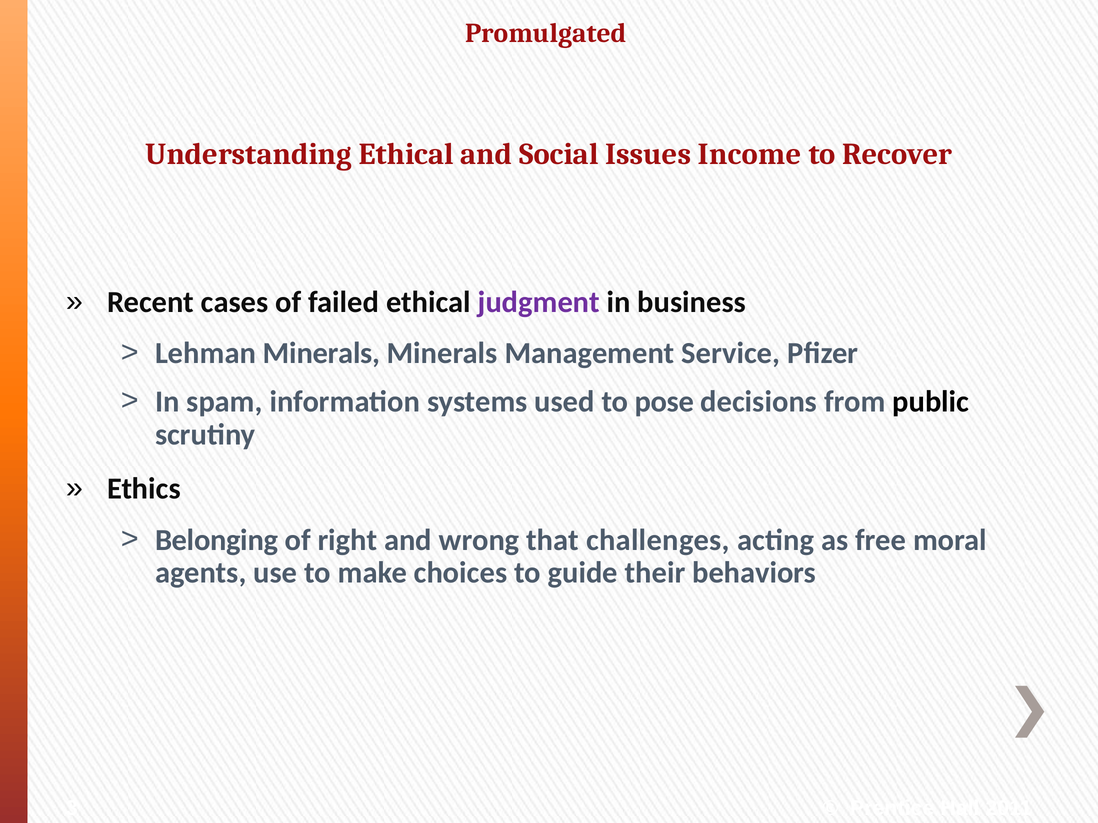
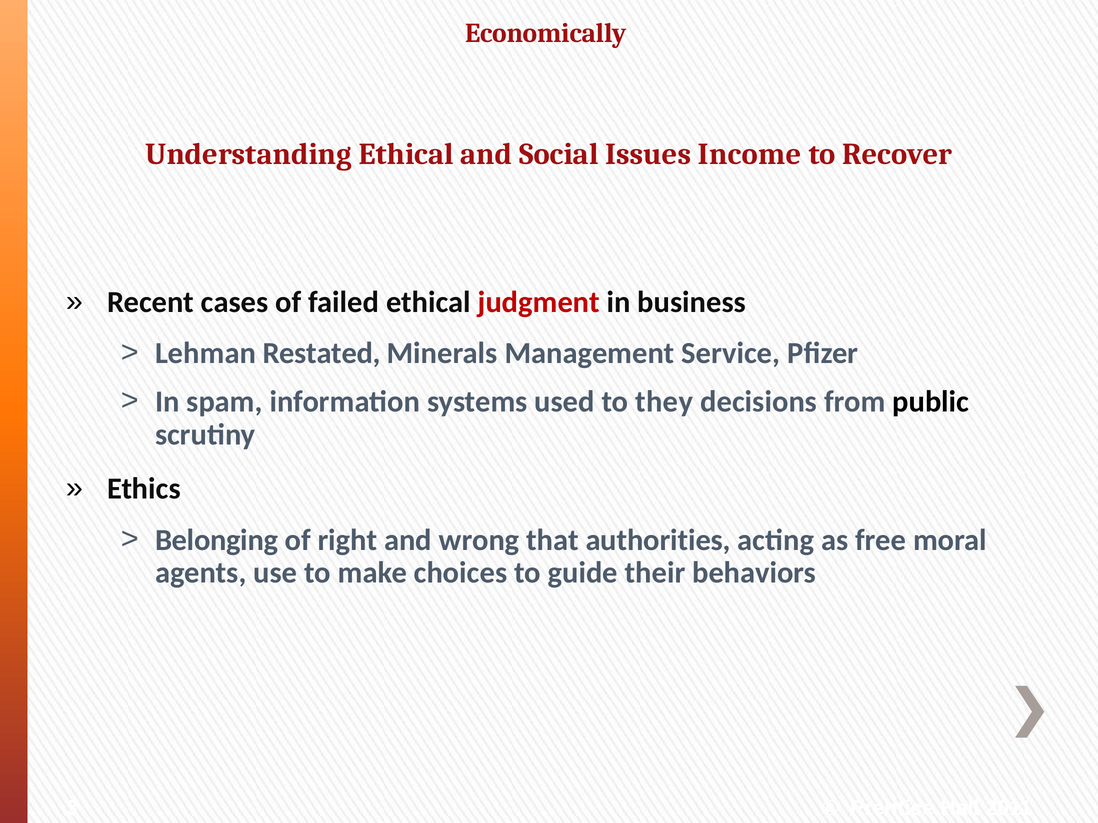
Promulgated: Promulgated -> Economically
judgment colour: purple -> red
Lehman Minerals: Minerals -> Restated
pose: pose -> they
challenges: challenges -> authorities
